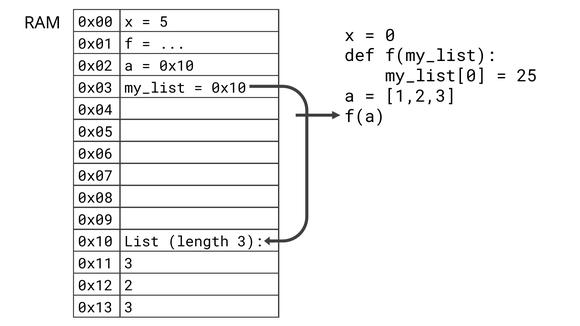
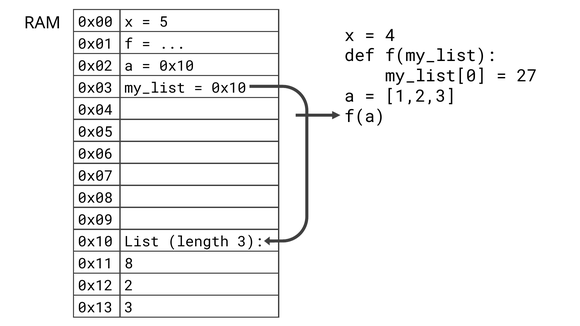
0: 0 -> 4
25: 25 -> 27
0x11 3: 3 -> 8
